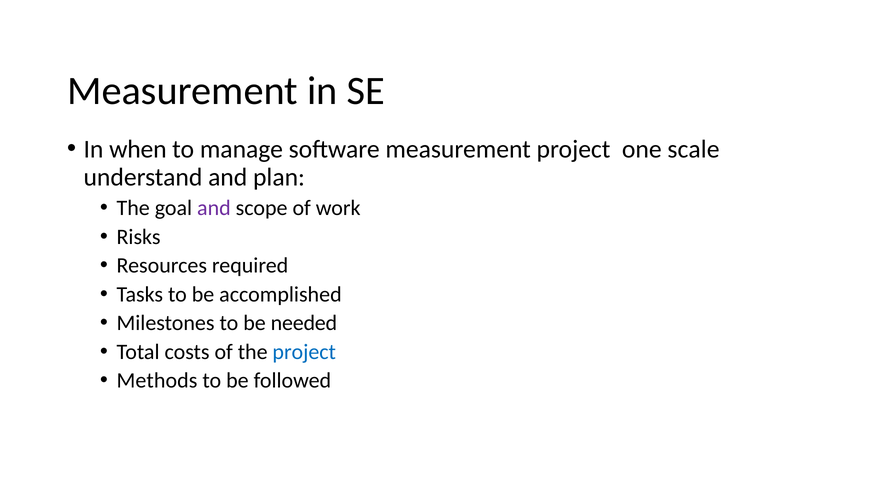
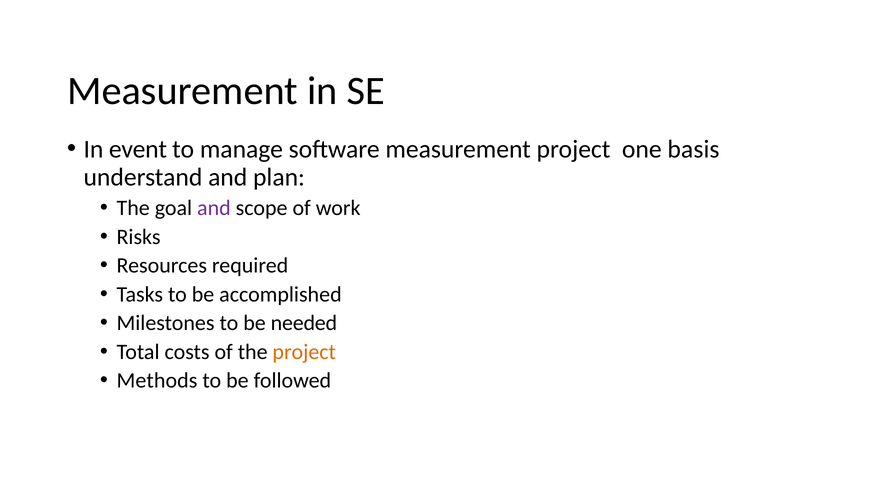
when: when -> event
scale: scale -> basis
project at (304, 352) colour: blue -> orange
